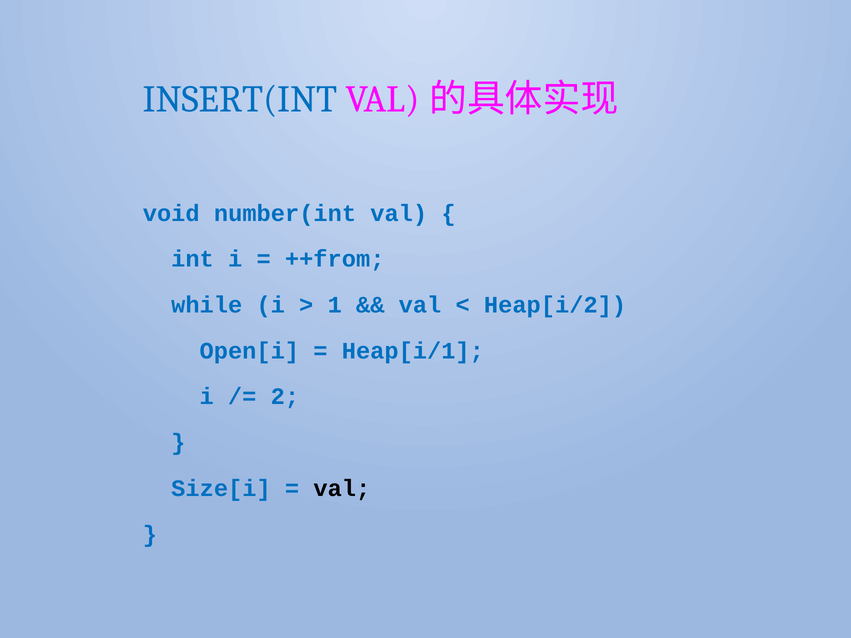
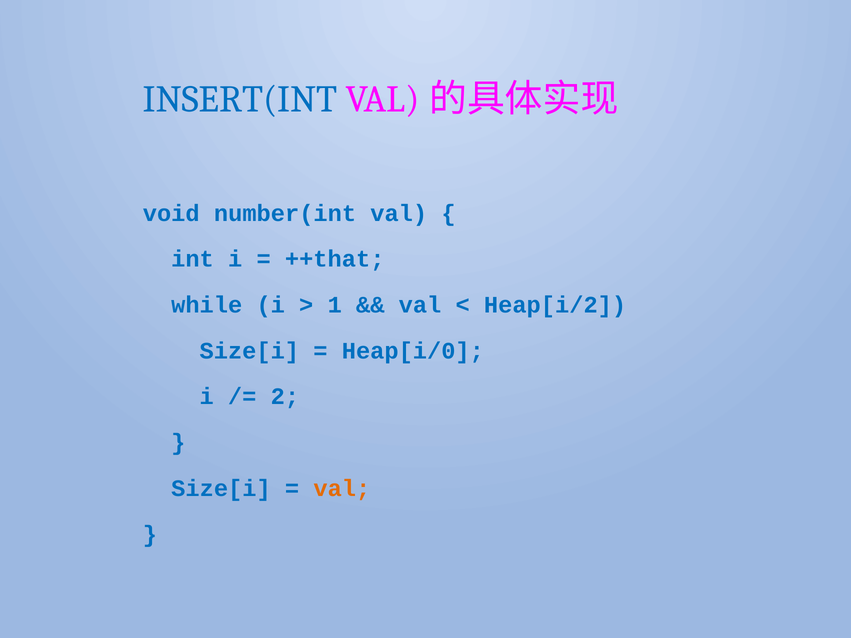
++from: ++from -> ++that
Open[i at (249, 351): Open[i -> Size[i
Heap[i/1: Heap[i/1 -> Heap[i/0
val at (342, 489) colour: black -> orange
